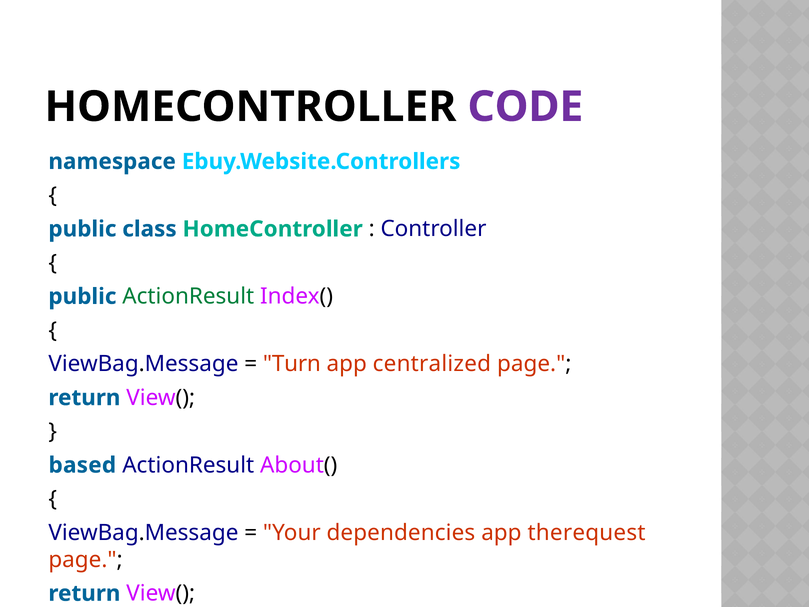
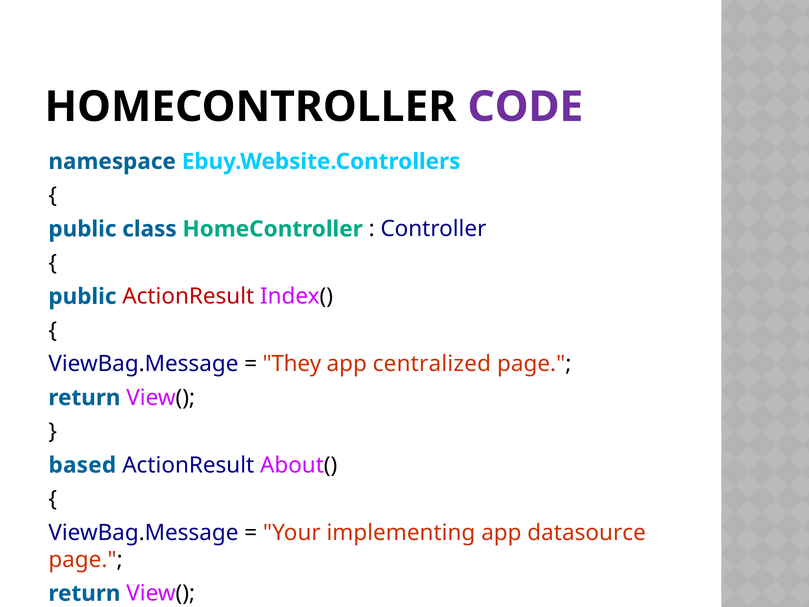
ActionResult at (188, 296) colour: green -> red
Turn: Turn -> They
dependencies: dependencies -> implementing
therequest: therequest -> datasource
